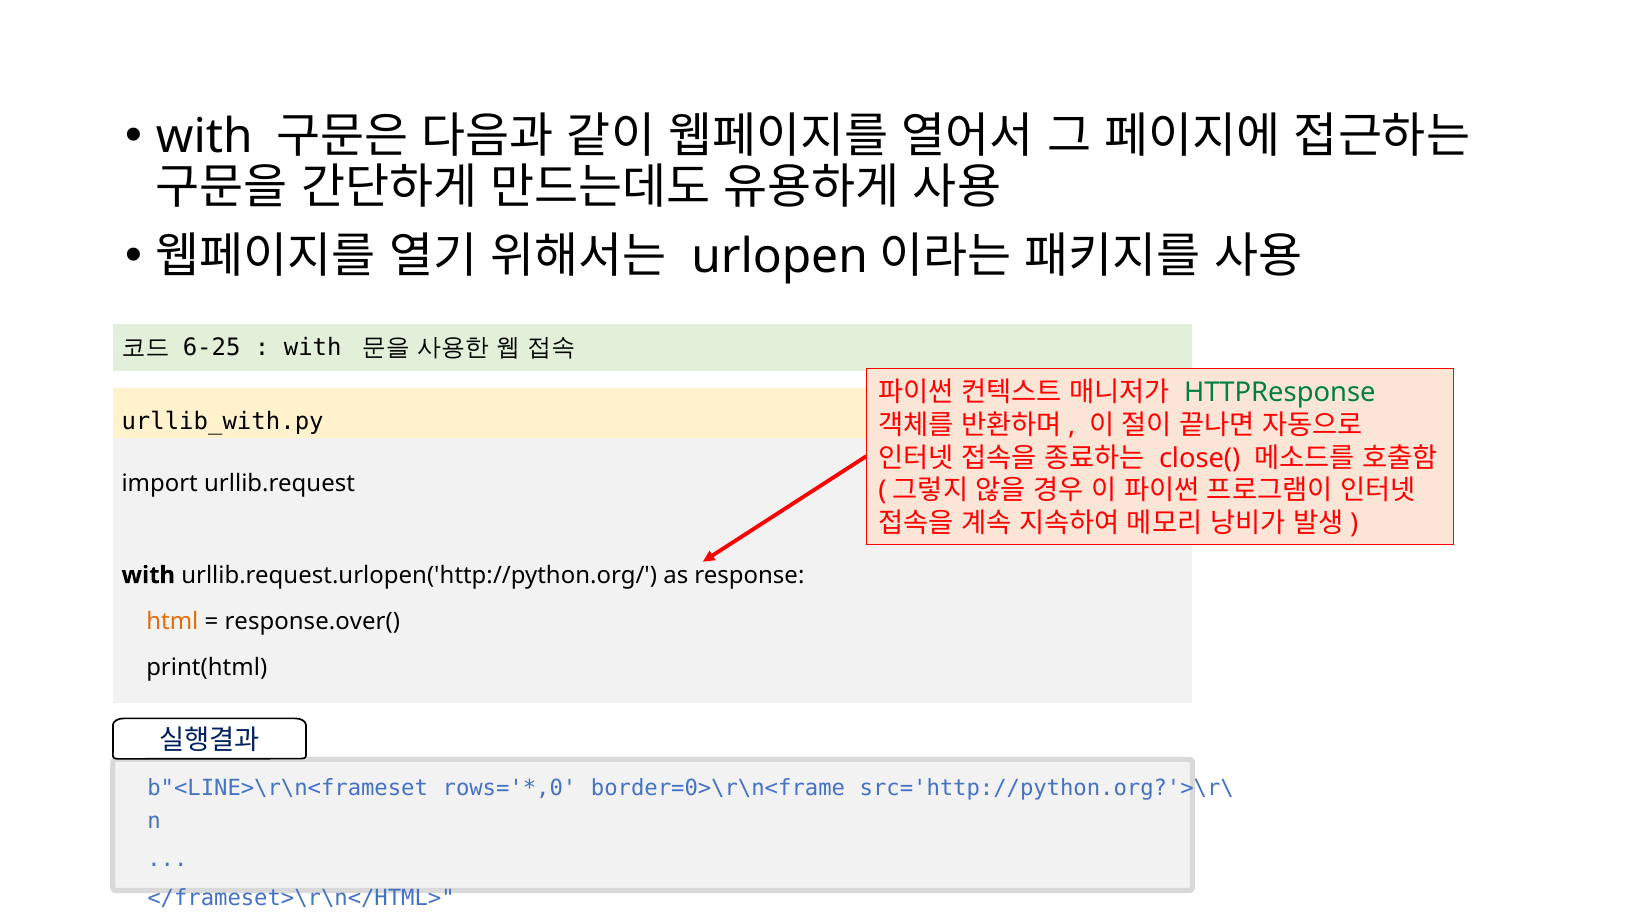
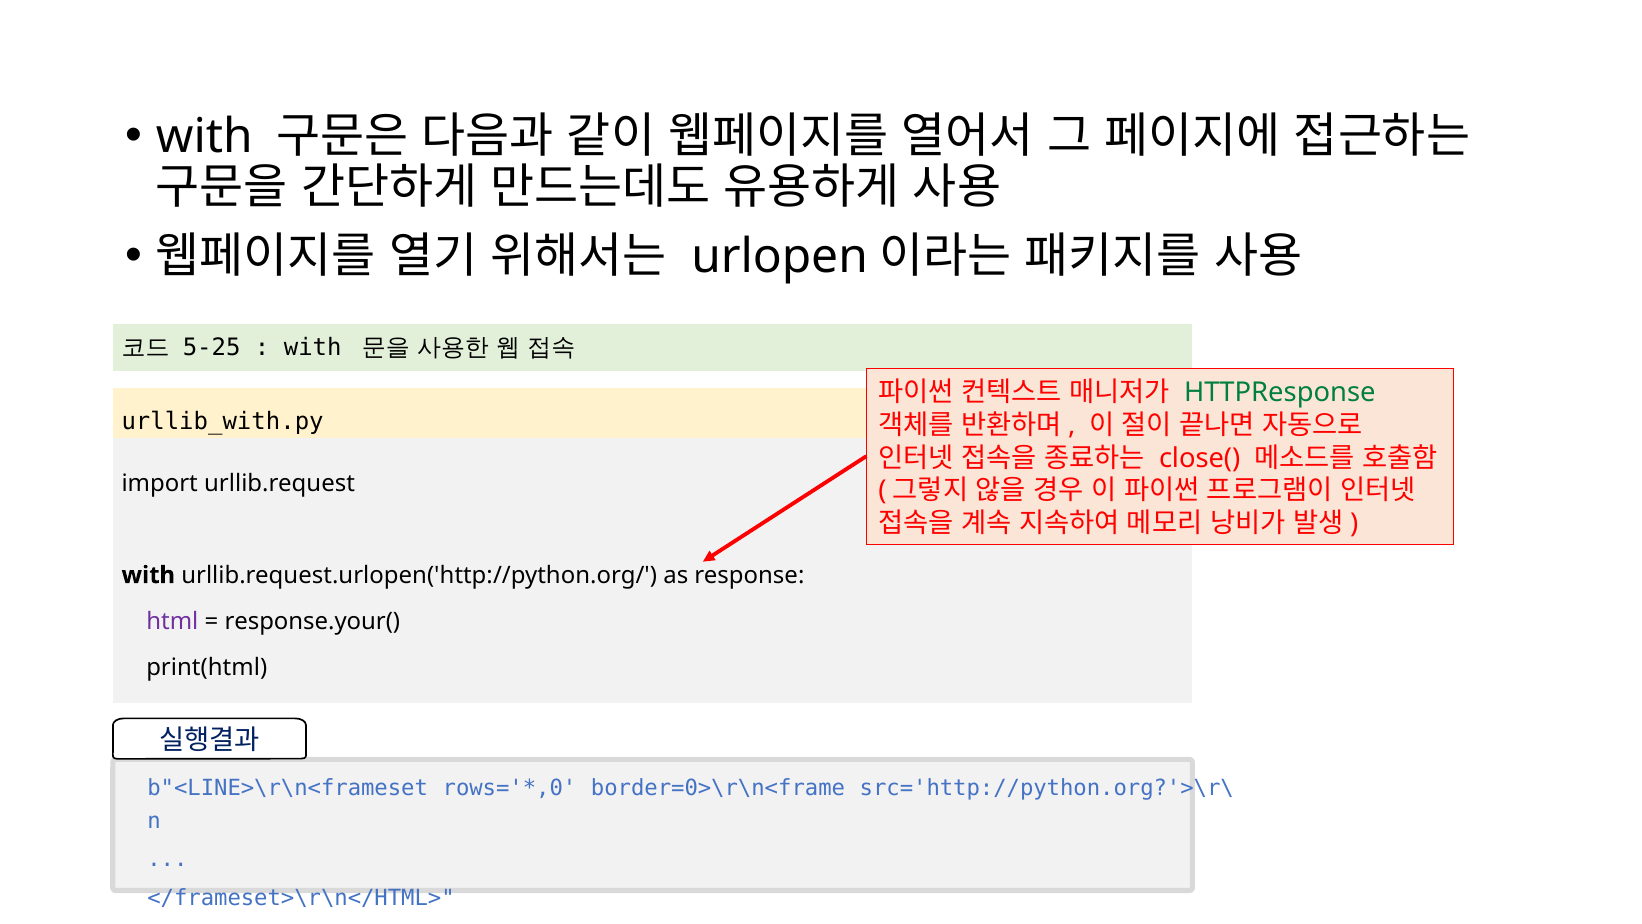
6-25: 6-25 -> 5-25
html colour: orange -> purple
response.over(: response.over( -> response.your(
